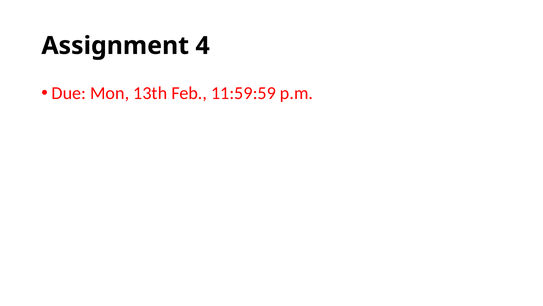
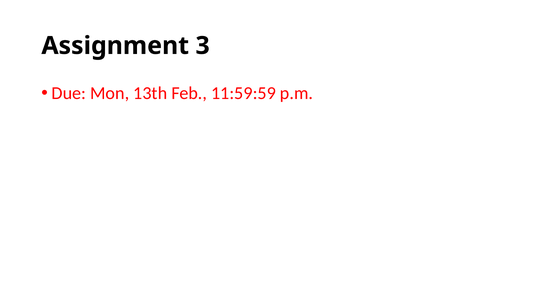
4: 4 -> 3
